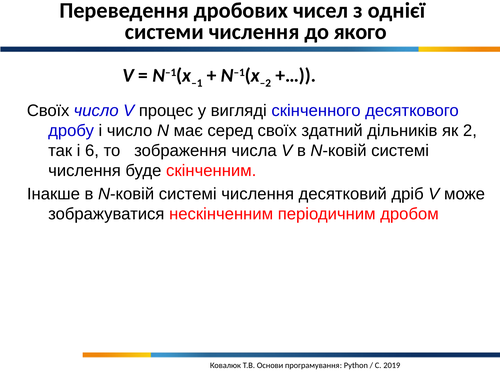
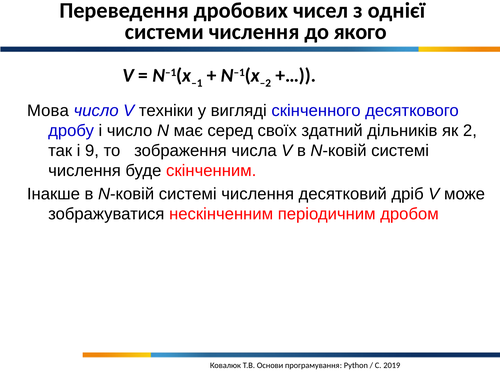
Своїх at (48, 111): Своїх -> Мова
процес: процес -> техніки
6: 6 -> 9
